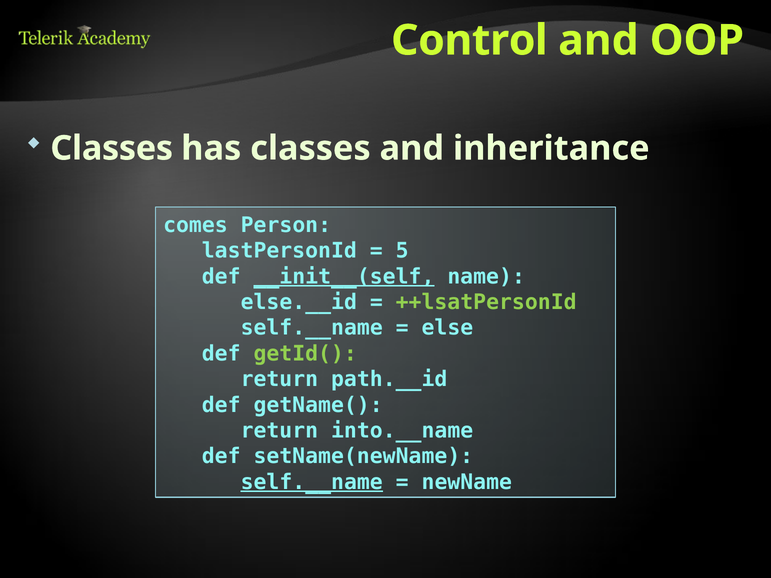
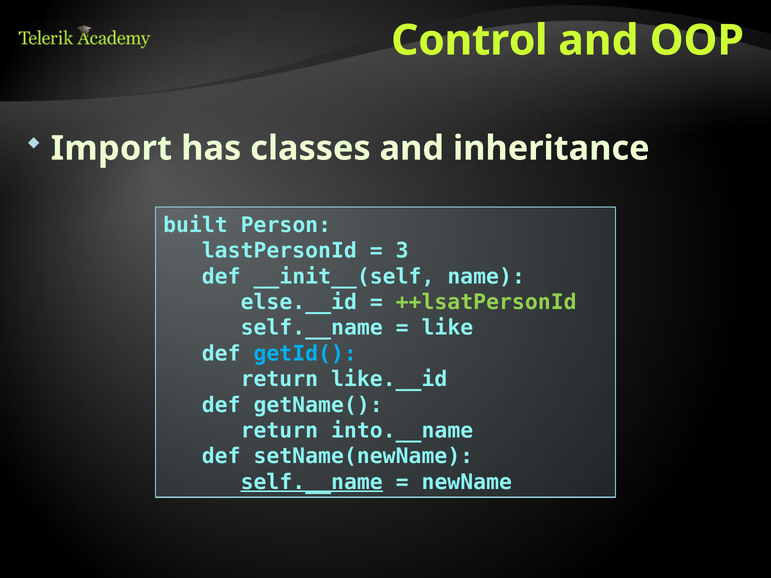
Classes at (112, 148): Classes -> Import
comes: comes -> built
5: 5 -> 3
__init__(self underline: present -> none
else: else -> like
getId( colour: light green -> light blue
path.__id: path.__id -> like.__id
